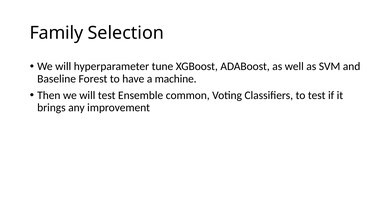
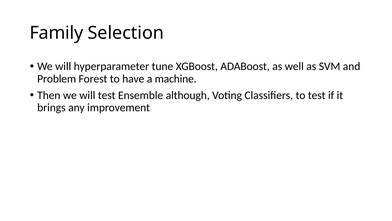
Baseline: Baseline -> Problem
common: common -> although
